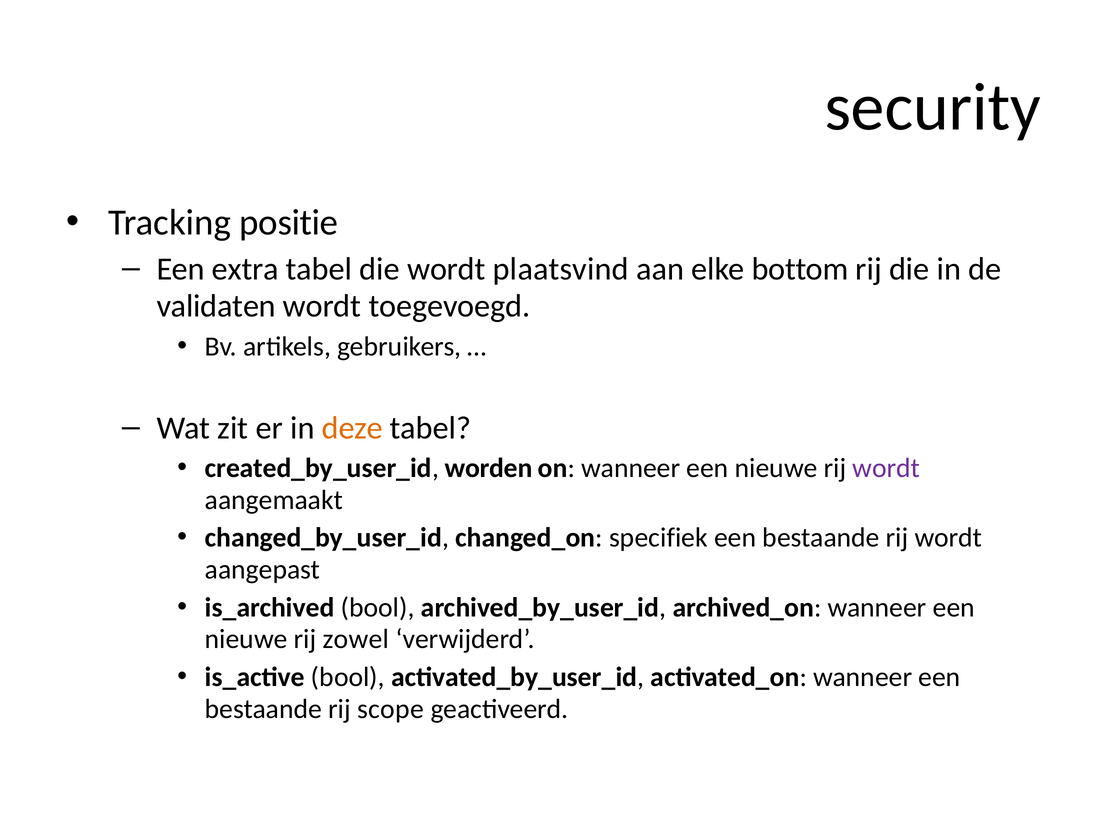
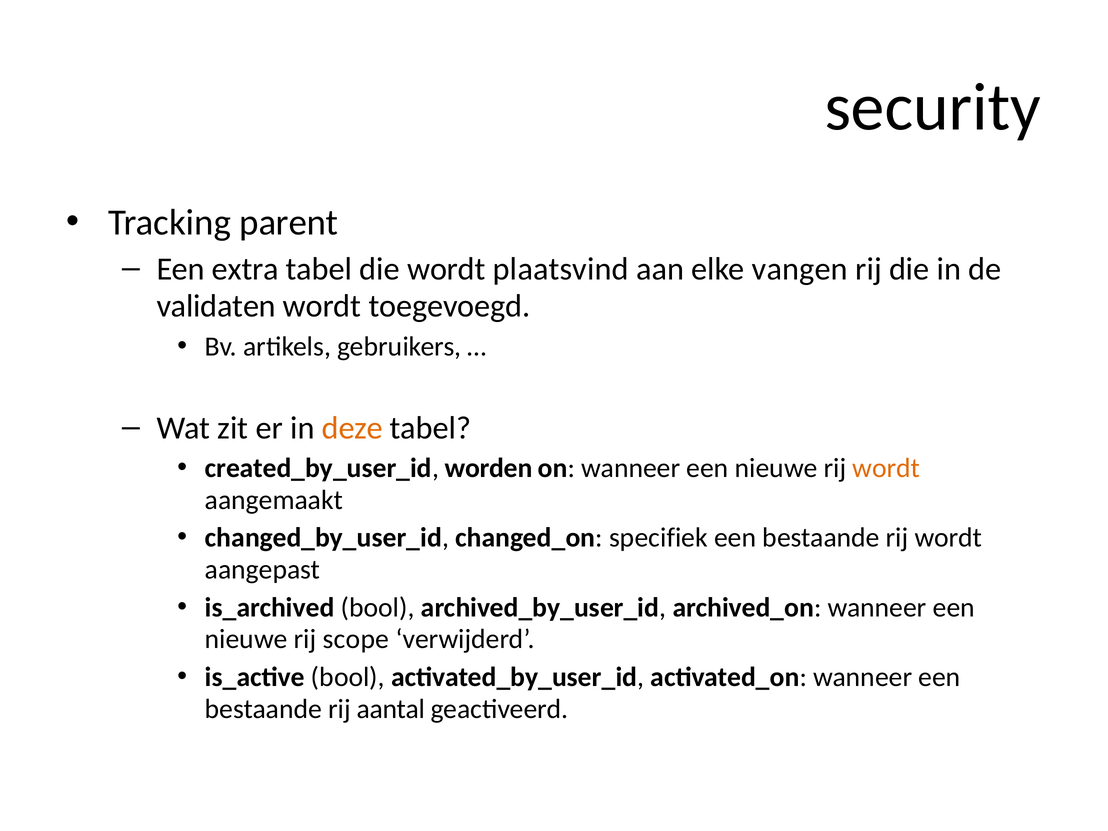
positie: positie -> parent
bottom: bottom -> vangen
wordt at (886, 468) colour: purple -> orange
zowel: zowel -> scope
scope: scope -> aantal
